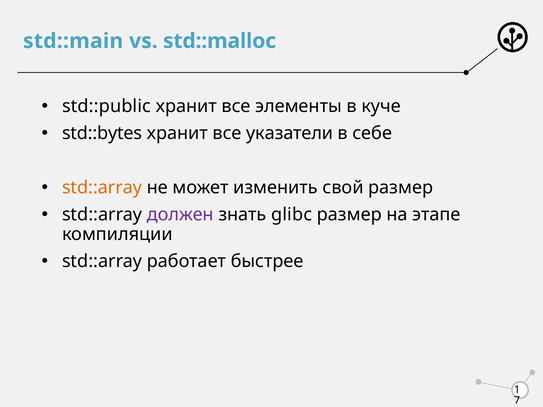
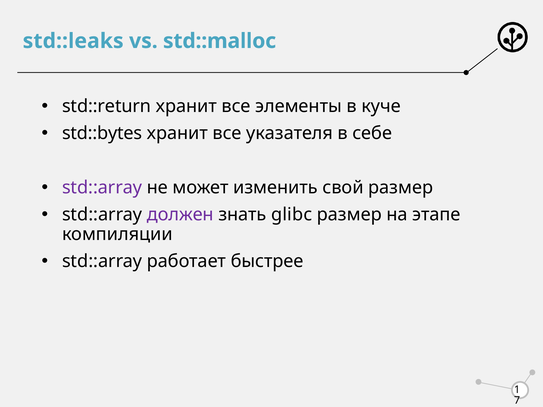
std::main: std::main -> std::leaks
std::public: std::public -> std::return
указатели: указатели -> указателя
std::array at (102, 188) colour: orange -> purple
